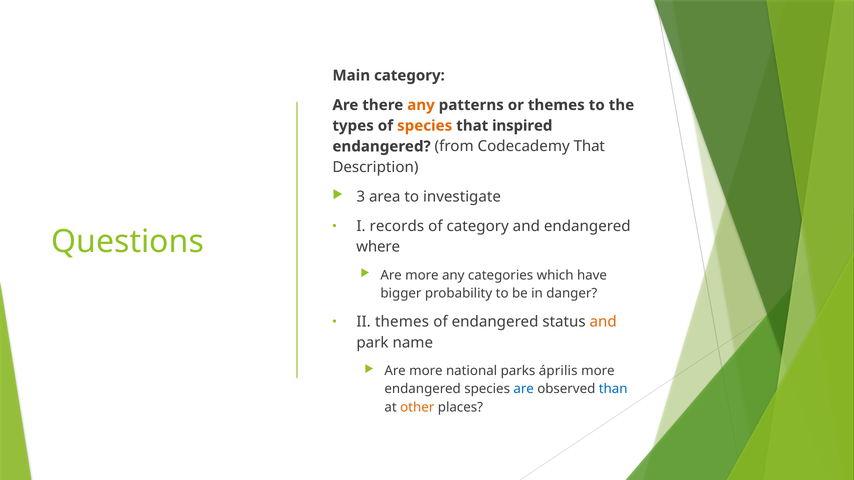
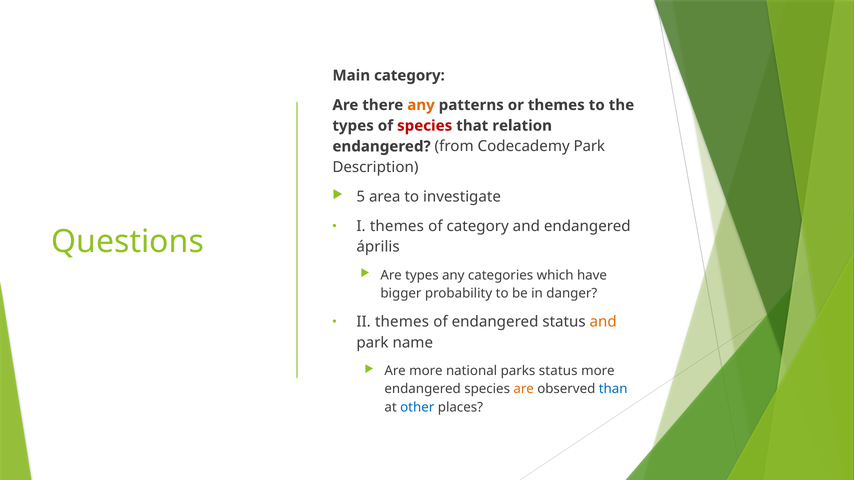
species at (425, 126) colour: orange -> red
inspired: inspired -> relation
Codecademy That: That -> Park
3: 3 -> 5
I records: records -> themes
where: where -> április
more at (422, 275): more -> types
parks április: április -> status
are at (524, 389) colour: blue -> orange
other colour: orange -> blue
